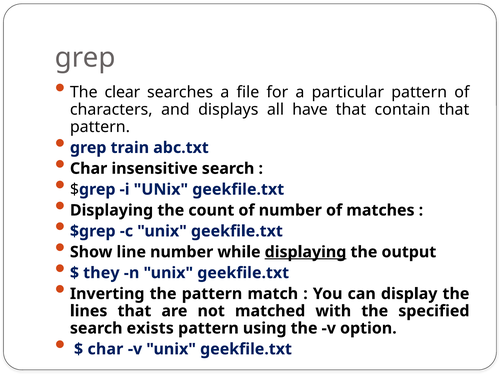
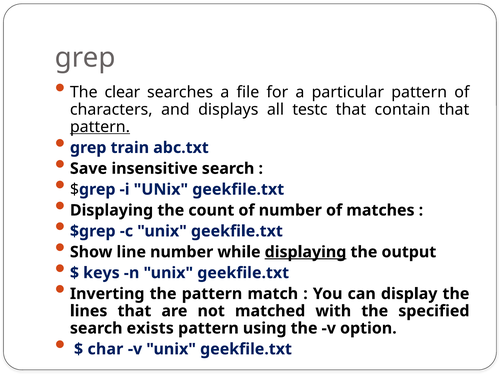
have: have -> testc
pattern at (100, 127) underline: none -> present
Char at (89, 169): Char -> Save
they: they -> keys
